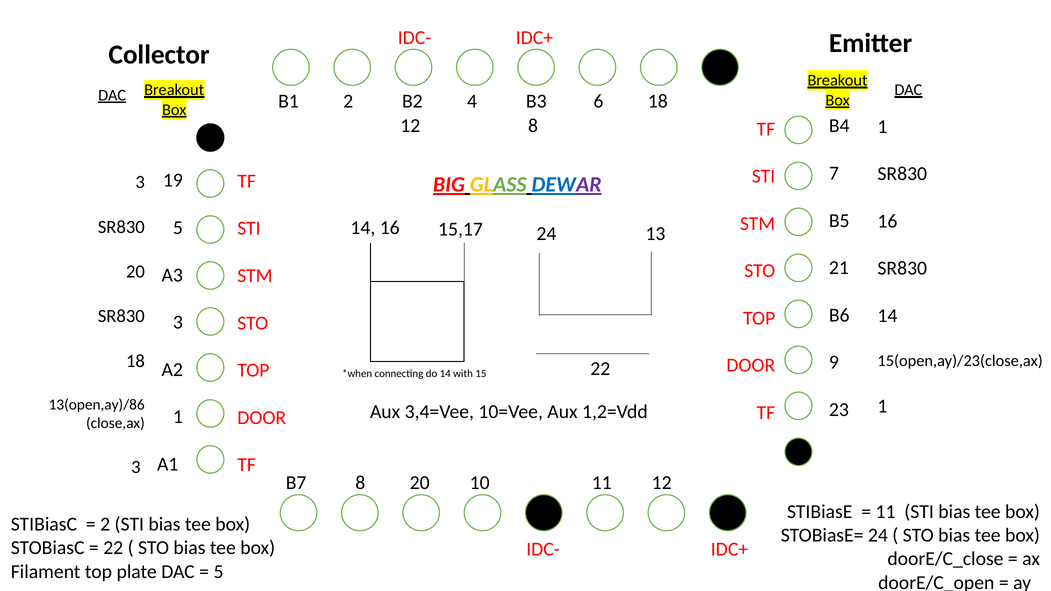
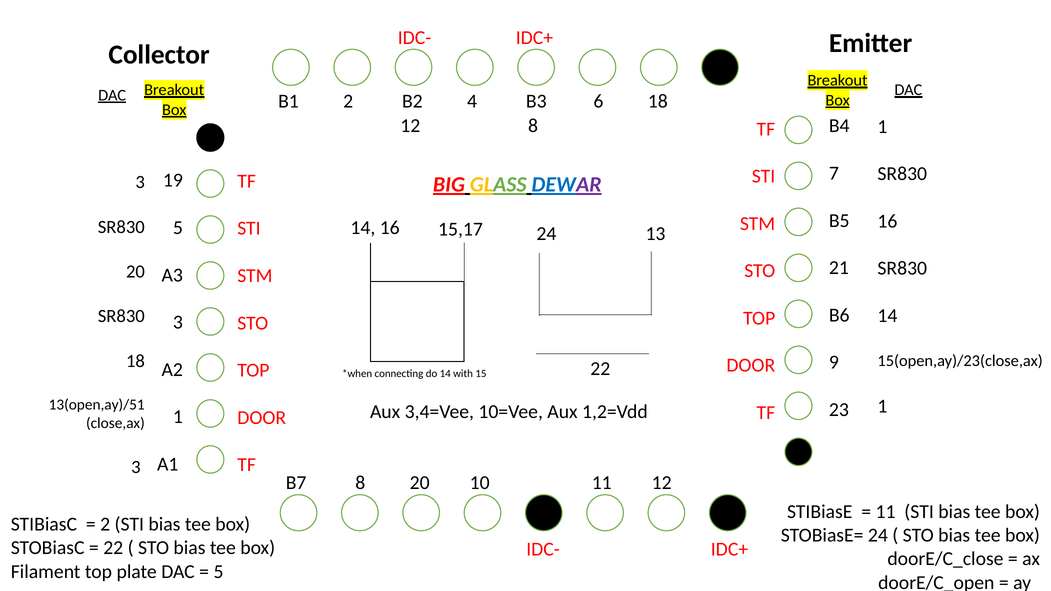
13(open,ay)/86: 13(open,ay)/86 -> 13(open,ay)/51
